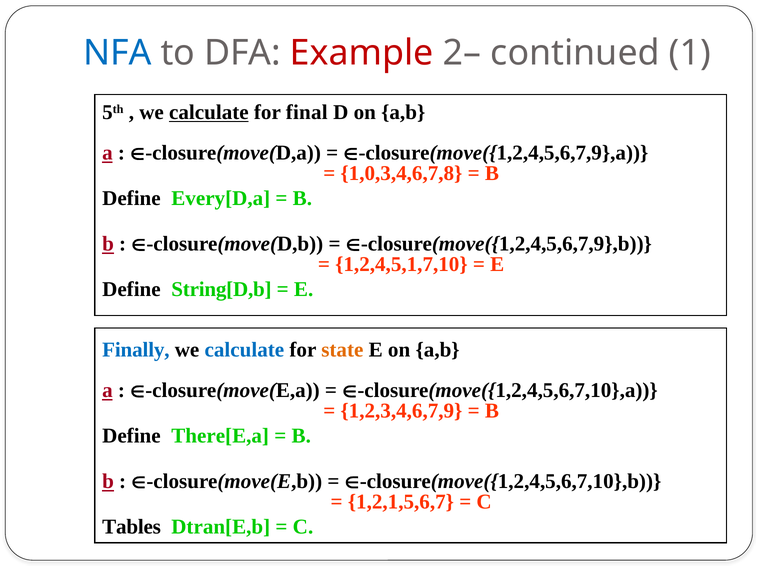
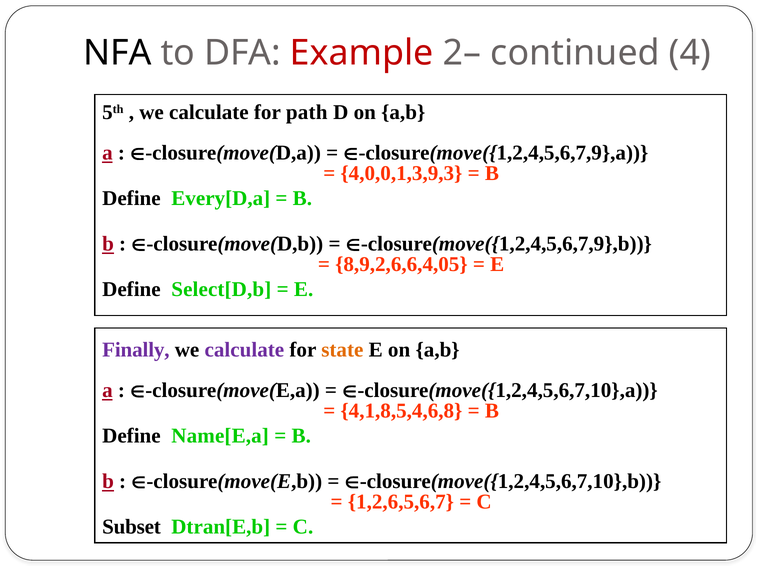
NFA colour: blue -> black
1: 1 -> 4
calculate at (209, 113) underline: present -> none
final: final -> path
1,0,3,4,6,7,8: 1,0,3,4,6,7,8 -> 4,0,0,1,3,9,3
1,2,4,5,1,7,10: 1,2,4,5,1,7,10 -> 8,9,2,6,6,4,05
String[D,b: String[D,b -> Select[D,b
Finally colour: blue -> purple
calculate at (244, 350) colour: blue -> purple
1,2,3,4,6,7,9: 1,2,3,4,6,7,9 -> 4,1,8,5,4,6,8
There[E,a: There[E,a -> Name[E,a
1,2,1,5,6,7: 1,2,1,5,6,7 -> 1,2,6,5,6,7
Tables: Tables -> Subset
